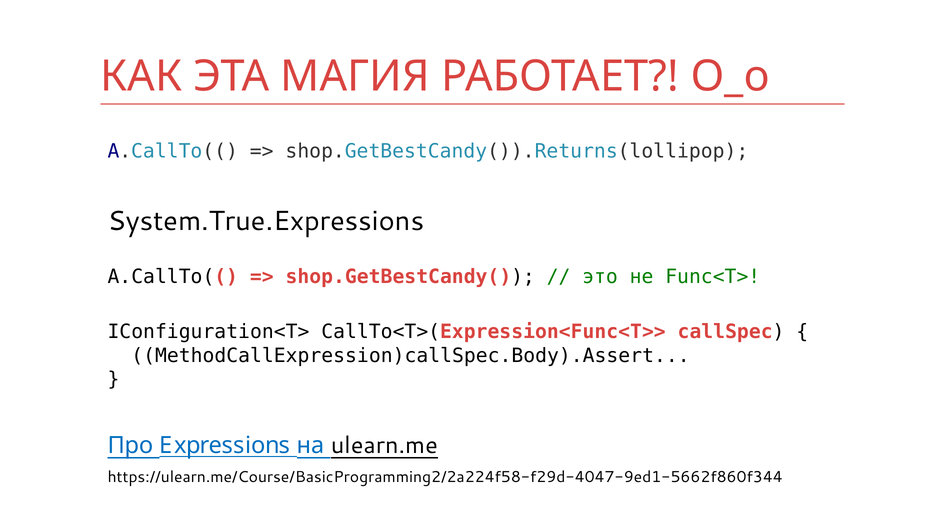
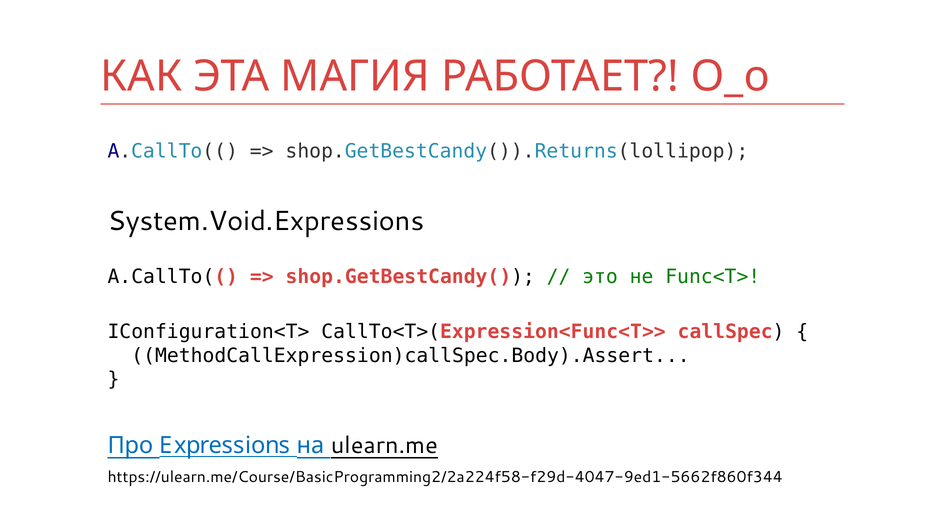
System.True.Expressions: System.True.Expressions -> System.Void.Expressions
